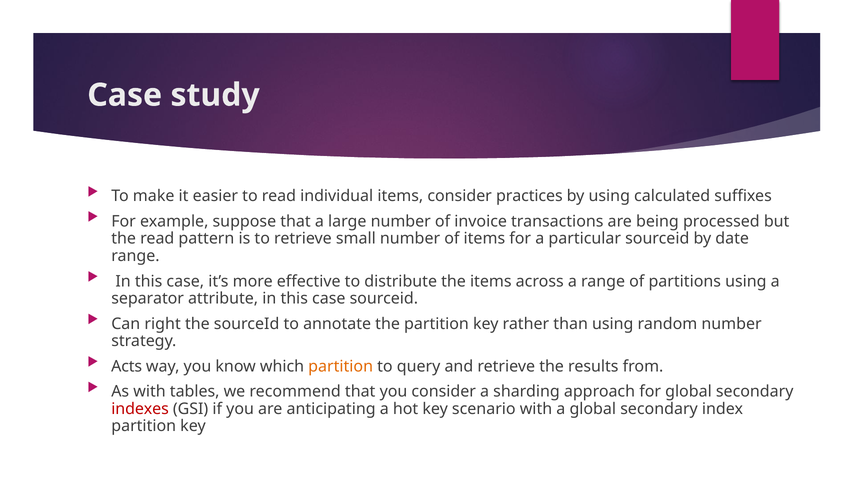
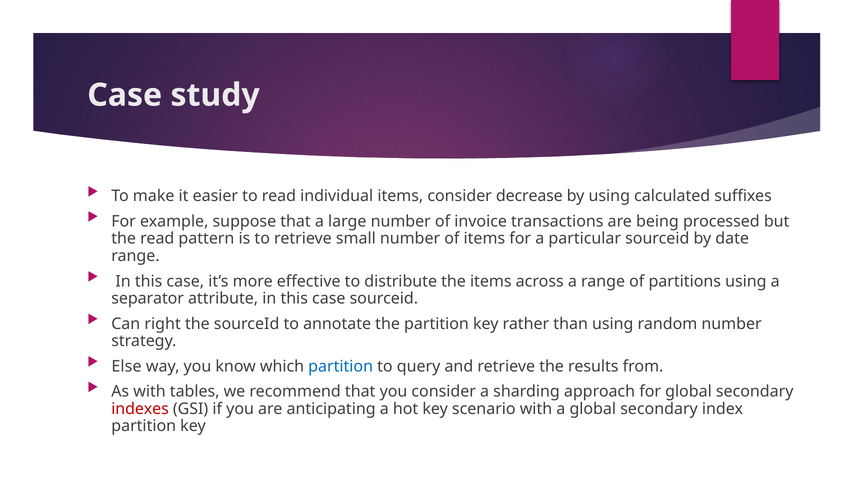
practices: practices -> decrease
Acts: Acts -> Else
partition at (341, 367) colour: orange -> blue
